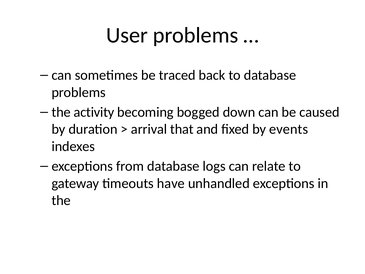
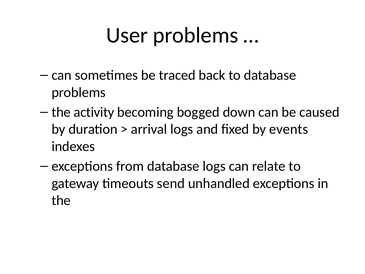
arrival that: that -> logs
have: have -> send
